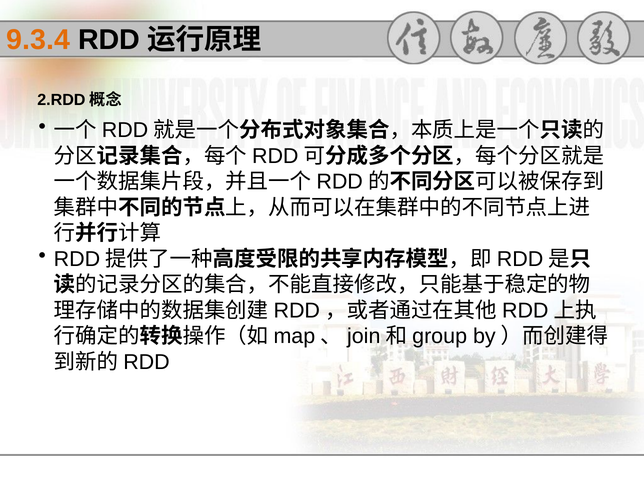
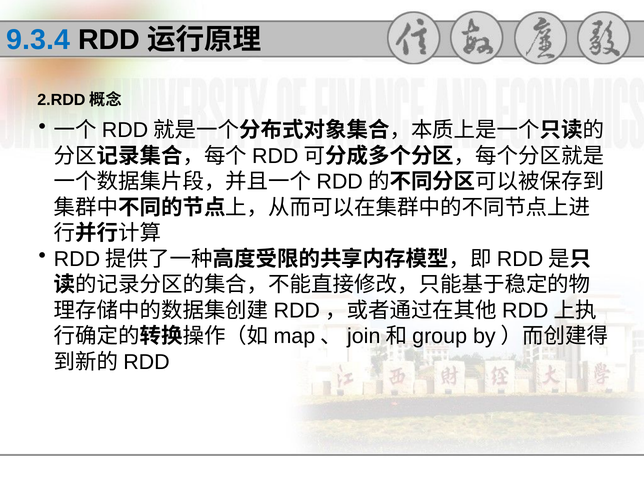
9.3.4 colour: orange -> blue
